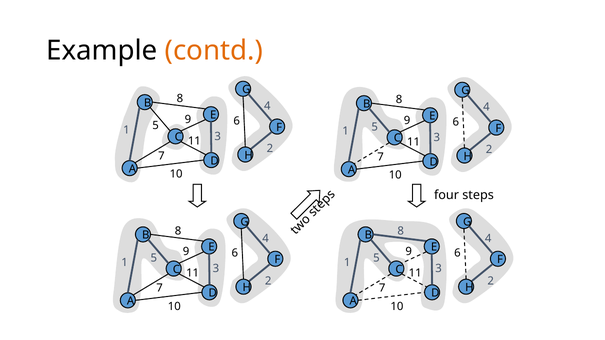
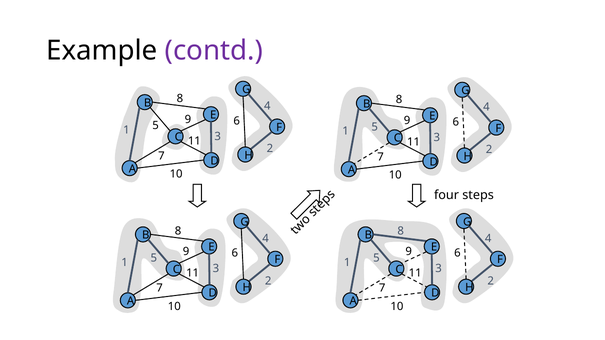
contd colour: orange -> purple
